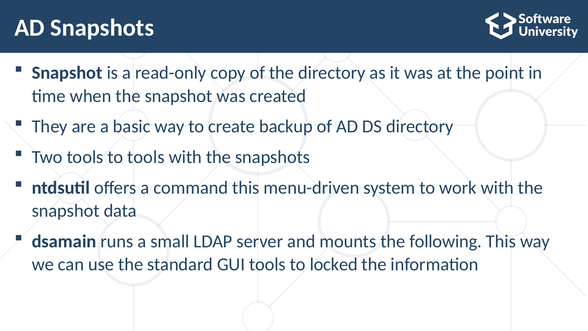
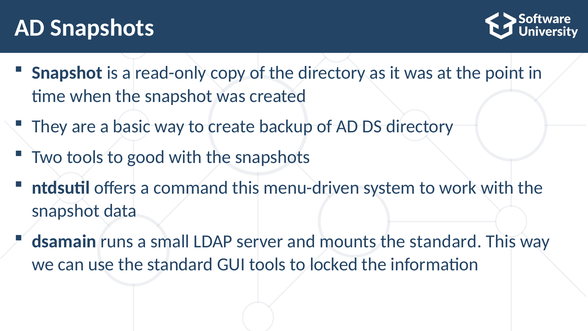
to tools: tools -> good
mounts the following: following -> standard
